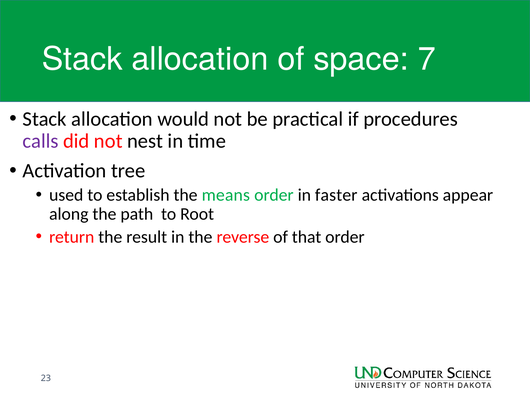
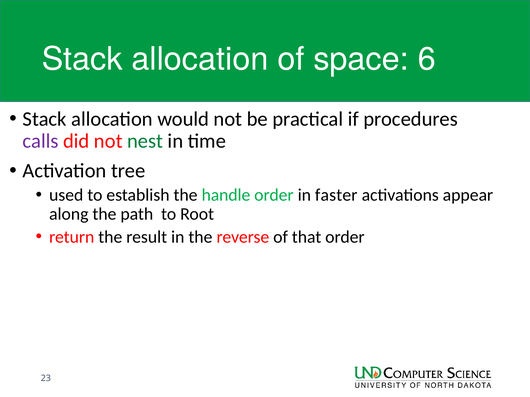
7: 7 -> 6
nest colour: black -> green
means: means -> handle
